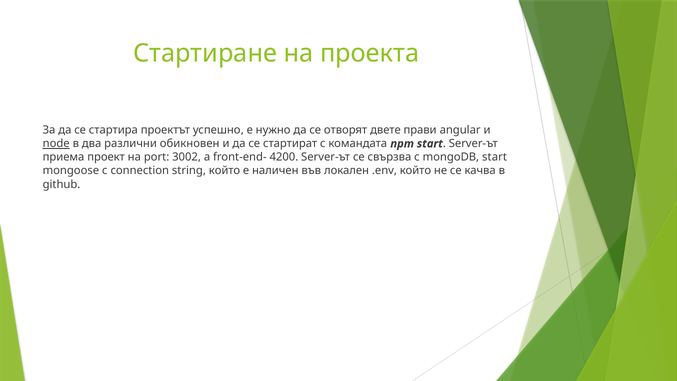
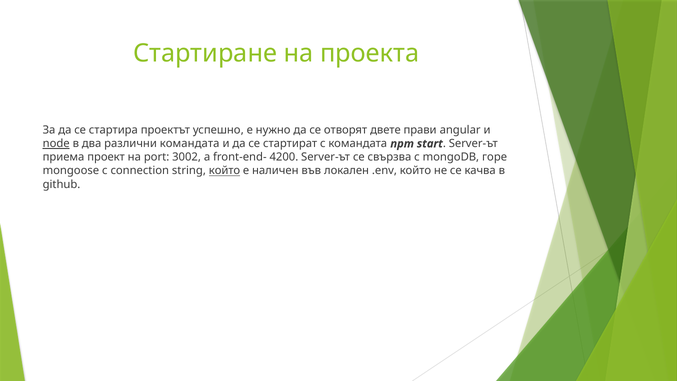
различни обикновен: обикновен -> командата
mongoDB start: start -> горе
който at (225, 171) underline: none -> present
